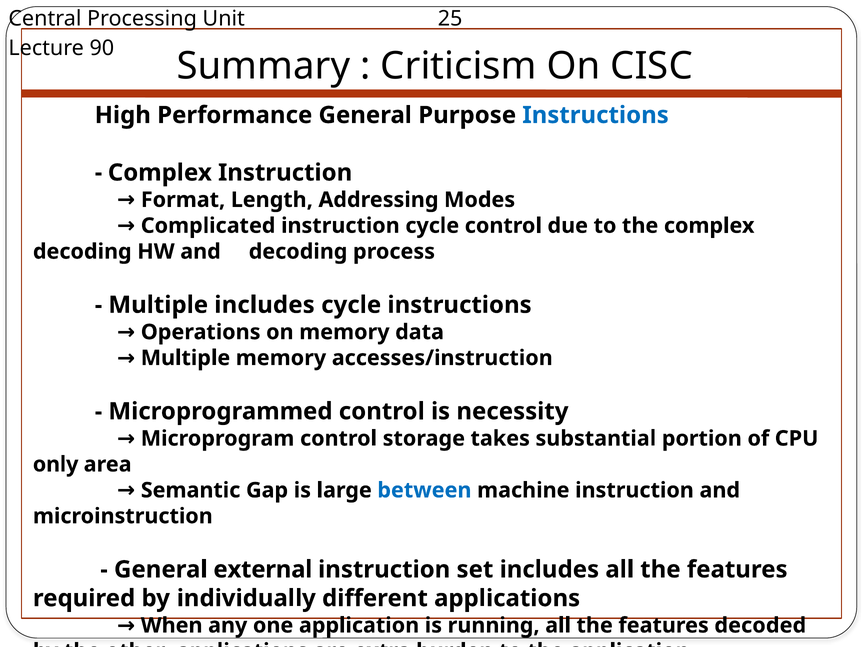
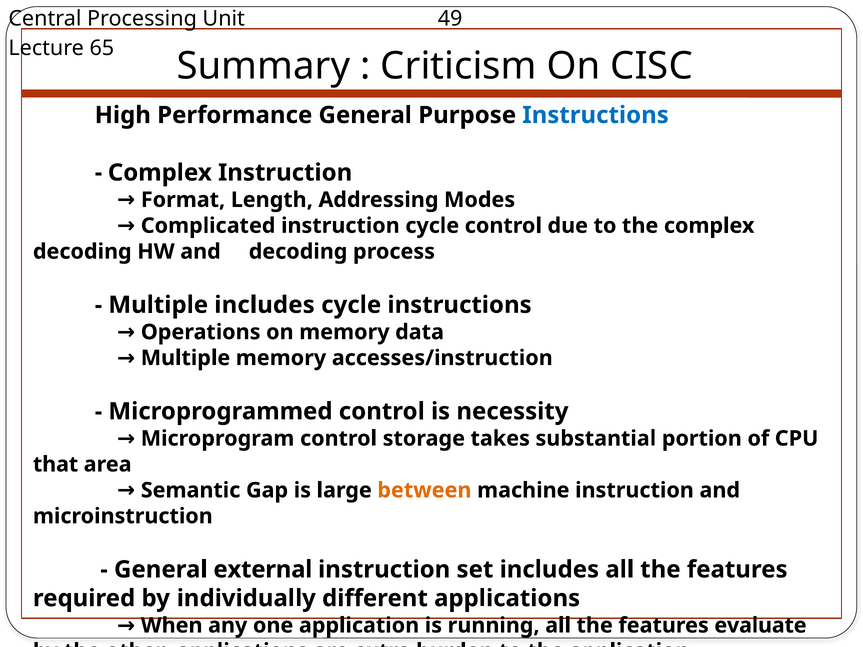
25: 25 -> 49
90: 90 -> 65
only: only -> that
between colour: blue -> orange
decoded: decoded -> evaluate
